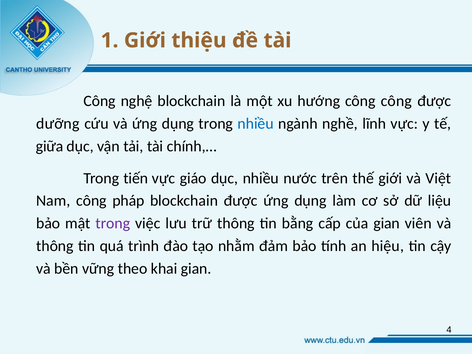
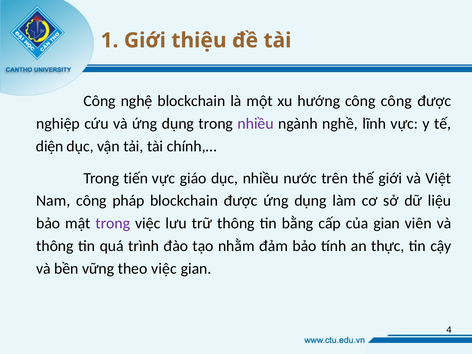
dưỡng: dưỡng -> nghiệp
nhiều at (256, 124) colour: blue -> purple
giữa: giữa -> diện
hiệu: hiệu -> thực
theo khai: khai -> việc
